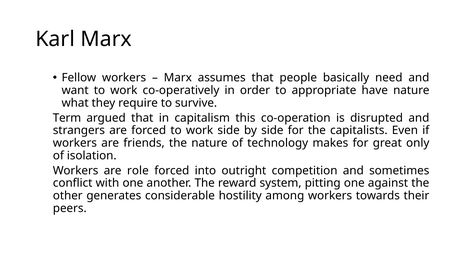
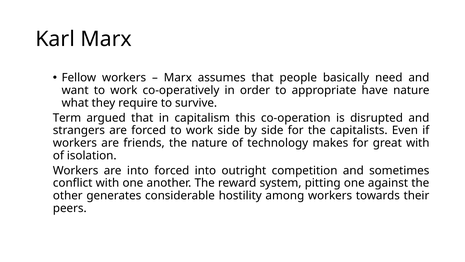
great only: only -> with
are role: role -> into
